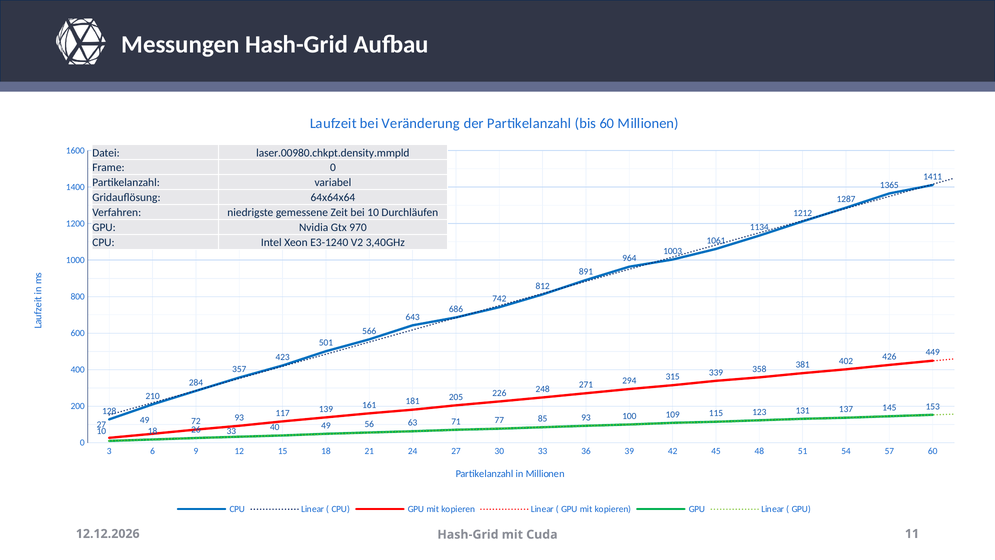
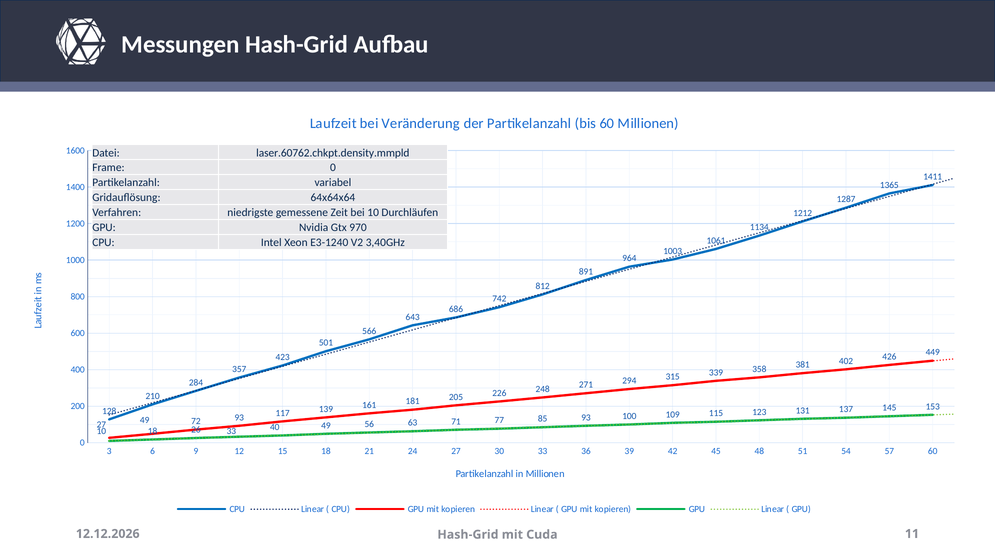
laser.00980.chkpt.density.mmpld: laser.00980.chkpt.density.mmpld -> laser.60762.chkpt.density.mmpld
